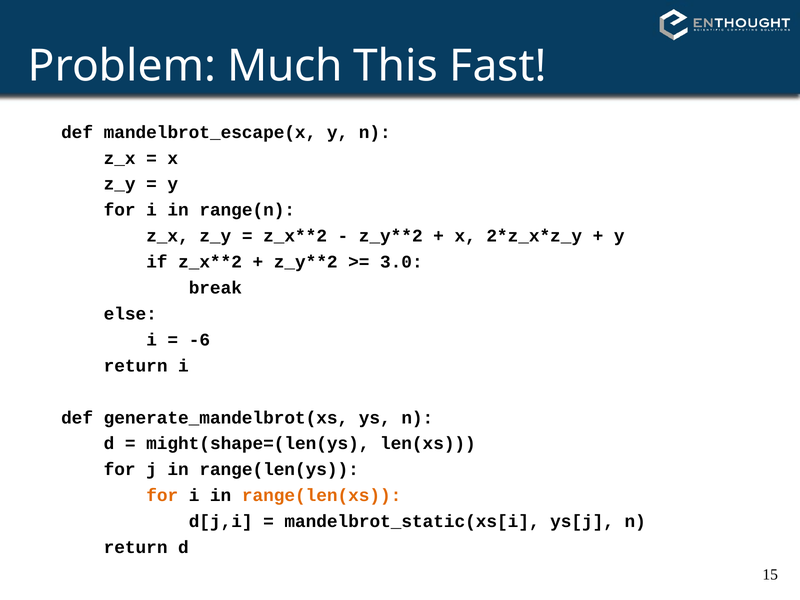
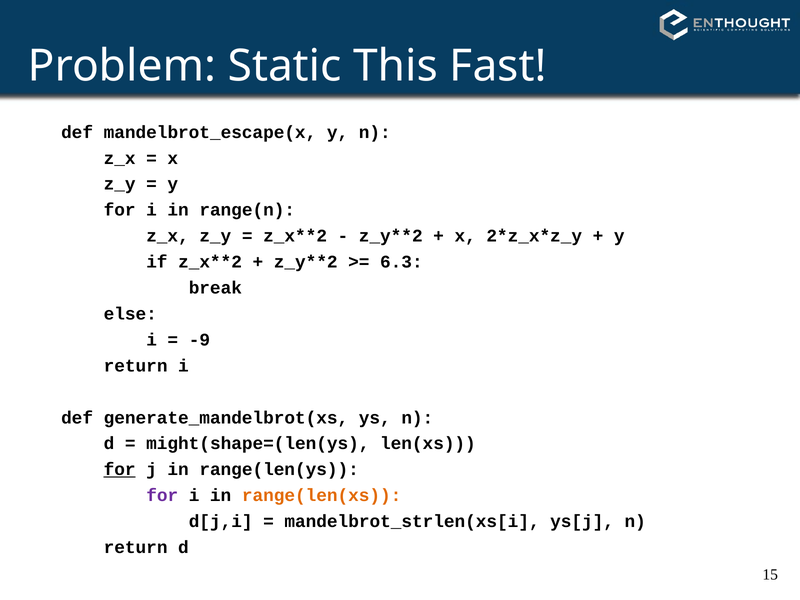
Much: Much -> Static
3.0: 3.0 -> 6.3
-6: -6 -> -9
for at (120, 470) underline: none -> present
for at (162, 496) colour: orange -> purple
mandelbrot_static(xs[i: mandelbrot_static(xs[i -> mandelbrot_strlen(xs[i
